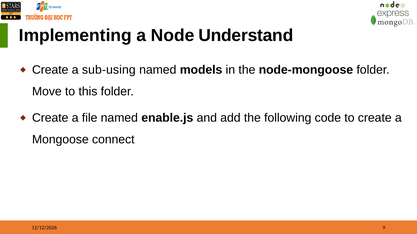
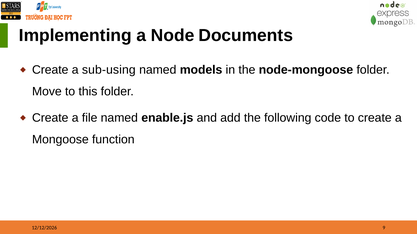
Understand: Understand -> Documents
connect: connect -> function
